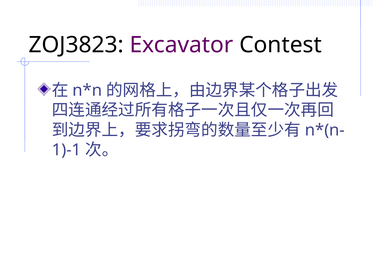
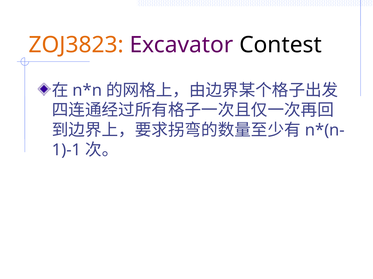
ZOJ3823 colour: black -> orange
